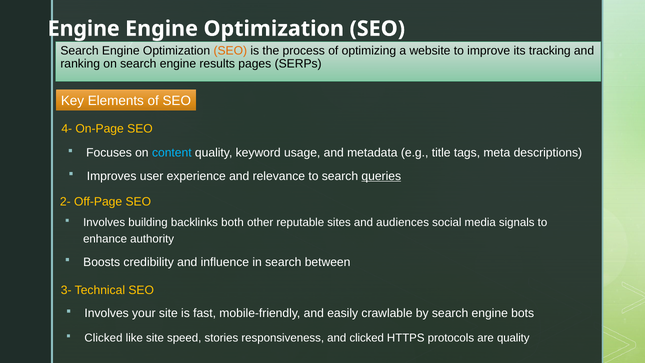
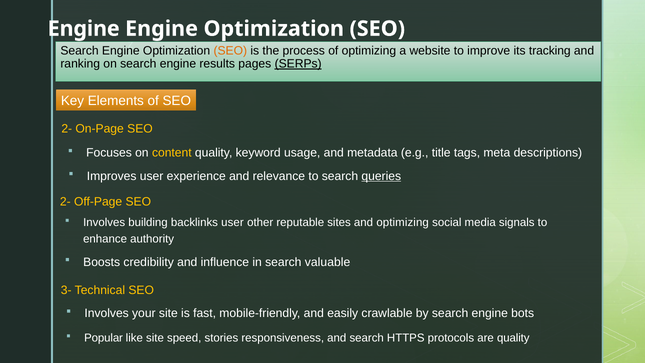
SERPs underline: none -> present
4- at (67, 129): 4- -> 2-
content colour: light blue -> yellow
backlinks both: both -> user
and audiences: audiences -> optimizing
between: between -> valuable
Clicked at (103, 338): Clicked -> Popular
and clicked: clicked -> search
